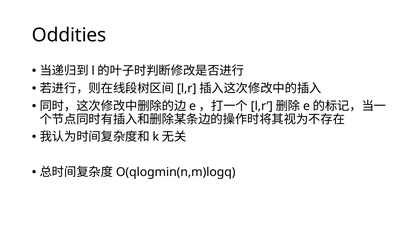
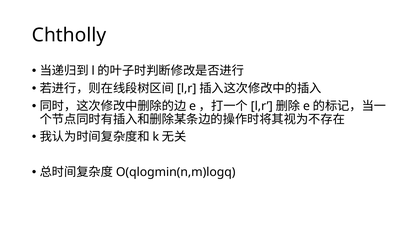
Oddities: Oddities -> Chtholly
